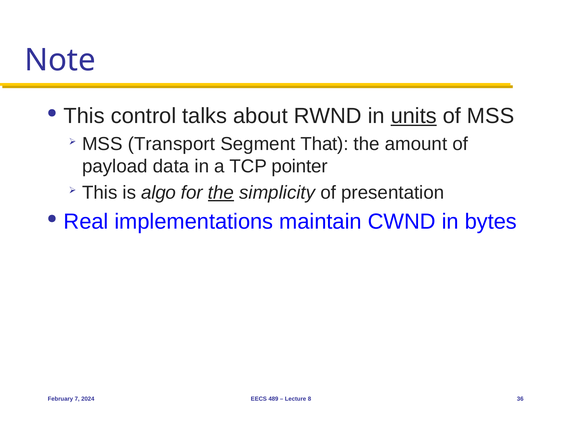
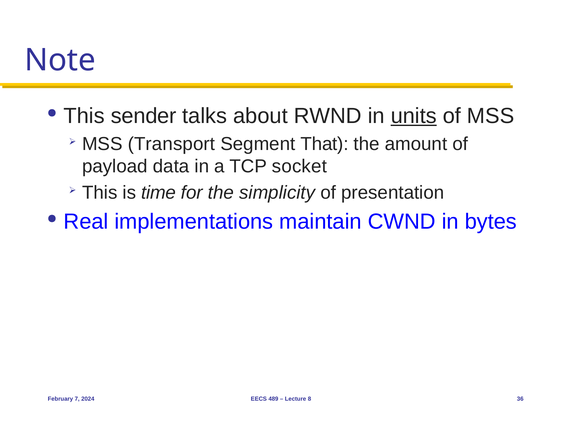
control: control -> sender
pointer: pointer -> socket
algo: algo -> time
the at (221, 192) underline: present -> none
